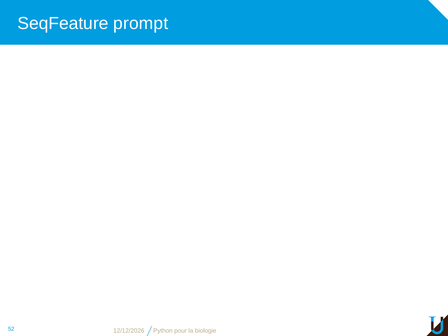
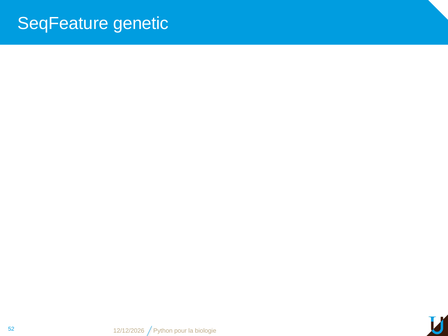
prompt: prompt -> genetic
